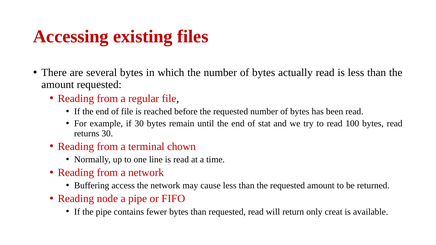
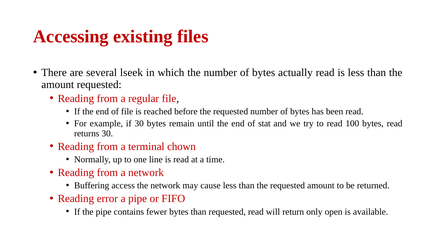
several bytes: bytes -> lseek
node: node -> error
creat: creat -> open
